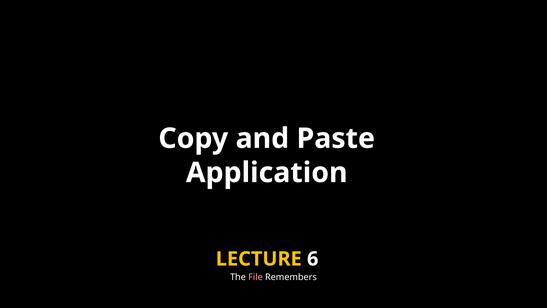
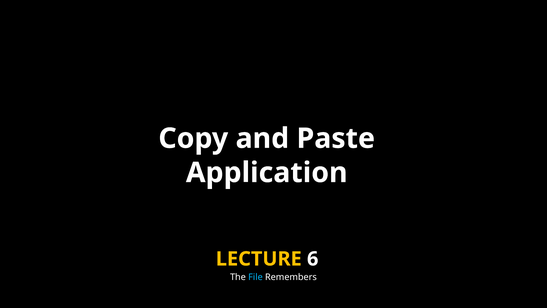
File colour: pink -> light blue
